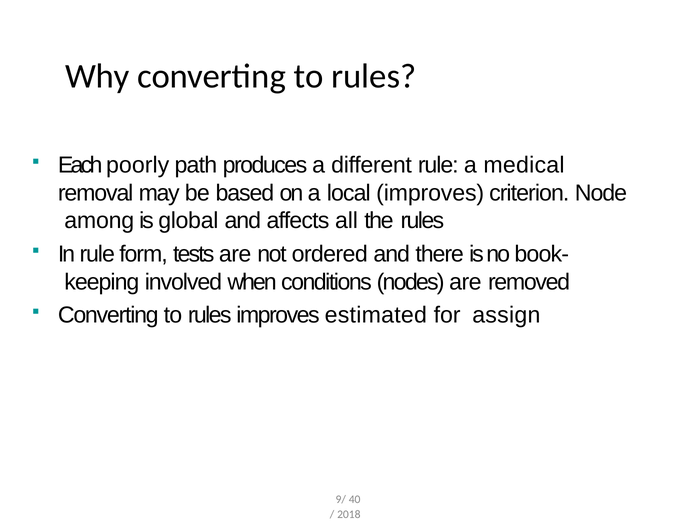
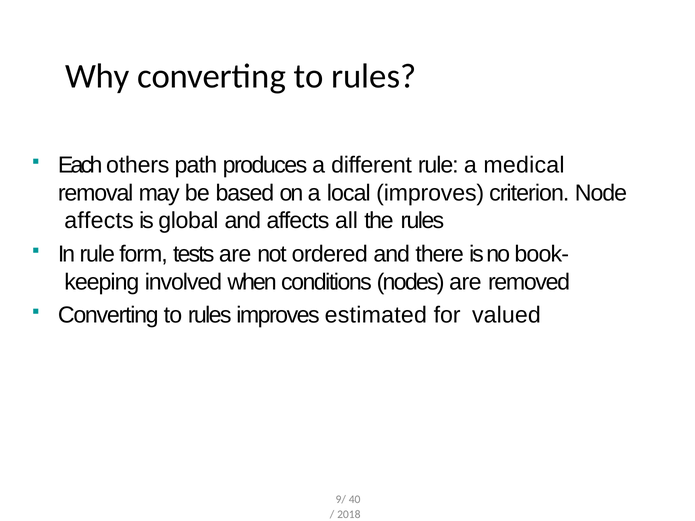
poorly: poorly -> others
among at (99, 221): among -> affects
assign: assign -> valued
